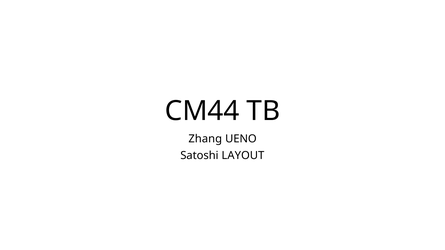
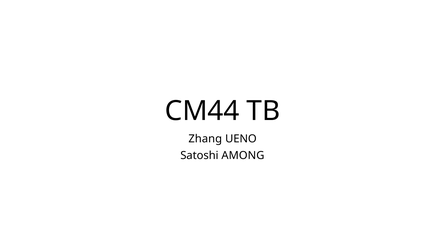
LAYOUT: LAYOUT -> AMONG
